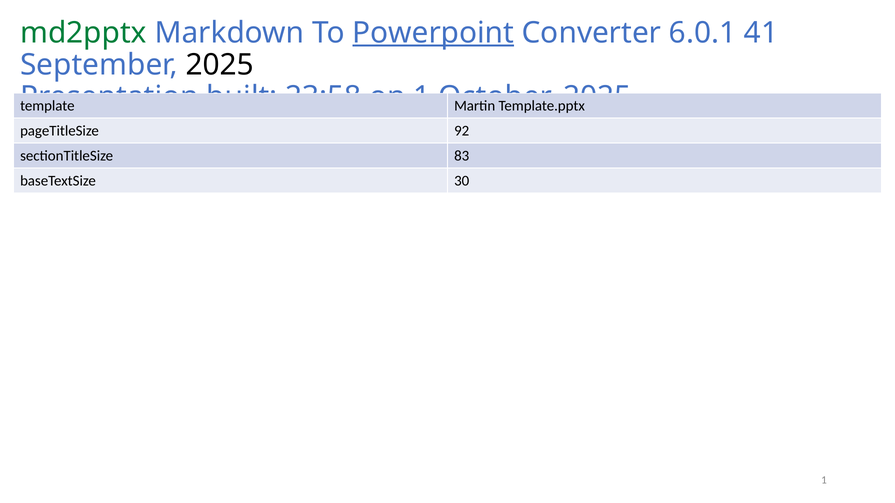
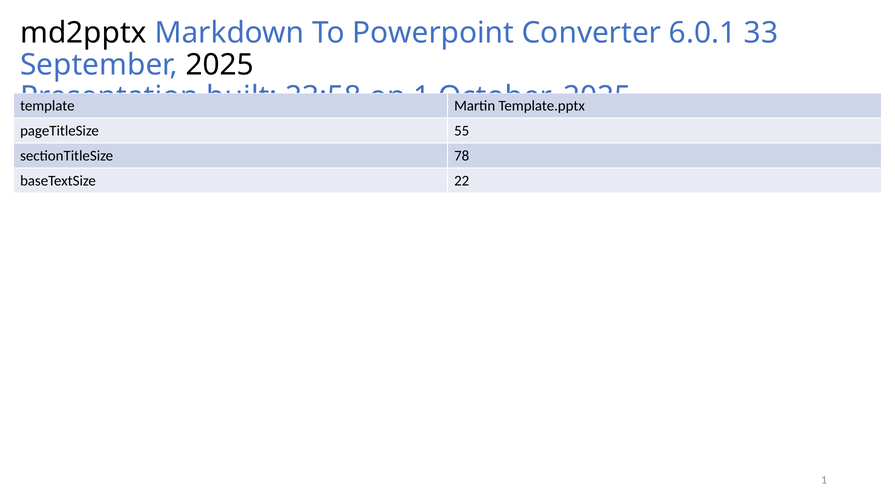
md2pptx colour: green -> black
Powerpoint underline: present -> none
41: 41 -> 33
92: 92 -> 55
83: 83 -> 78
30: 30 -> 22
